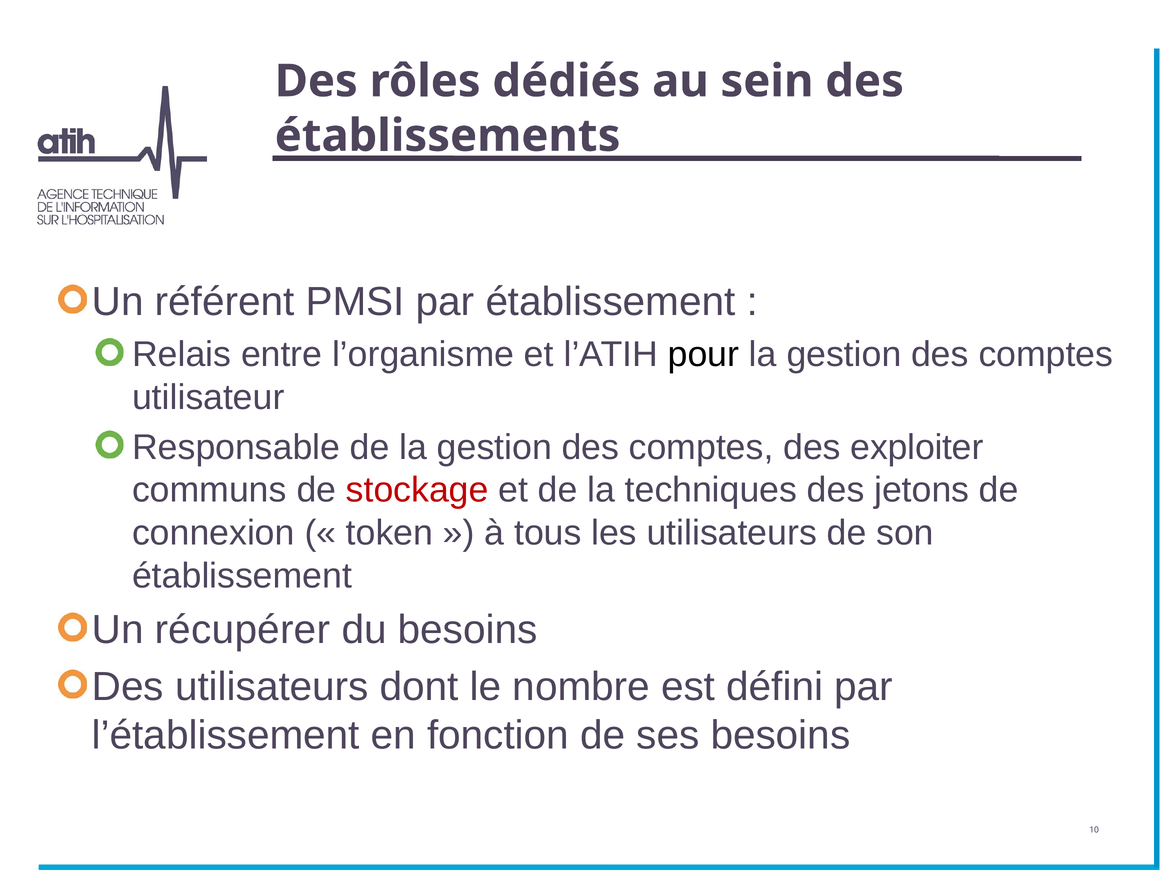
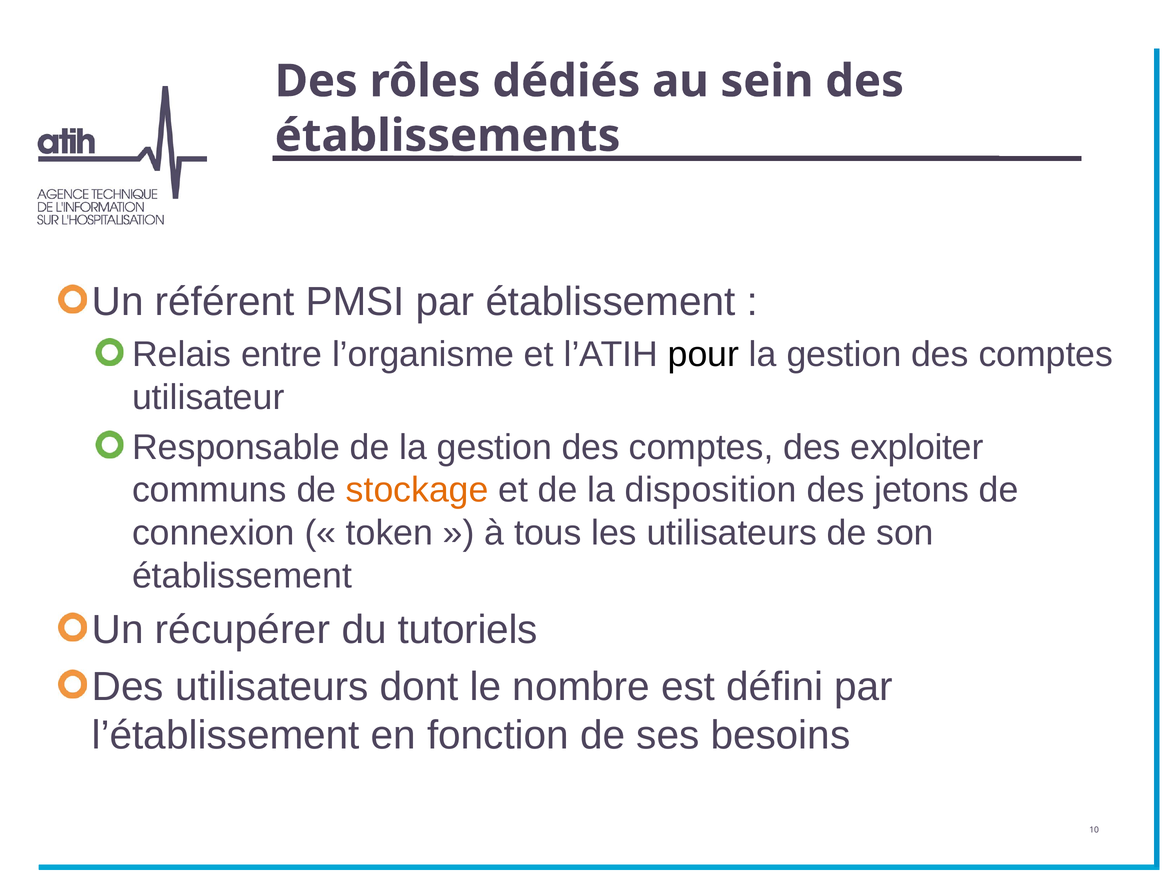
stockage colour: red -> orange
techniques: techniques -> disposition
du besoins: besoins -> tutoriels
